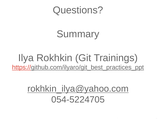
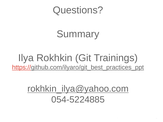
054-5224705: 054-5224705 -> 054-5224885
